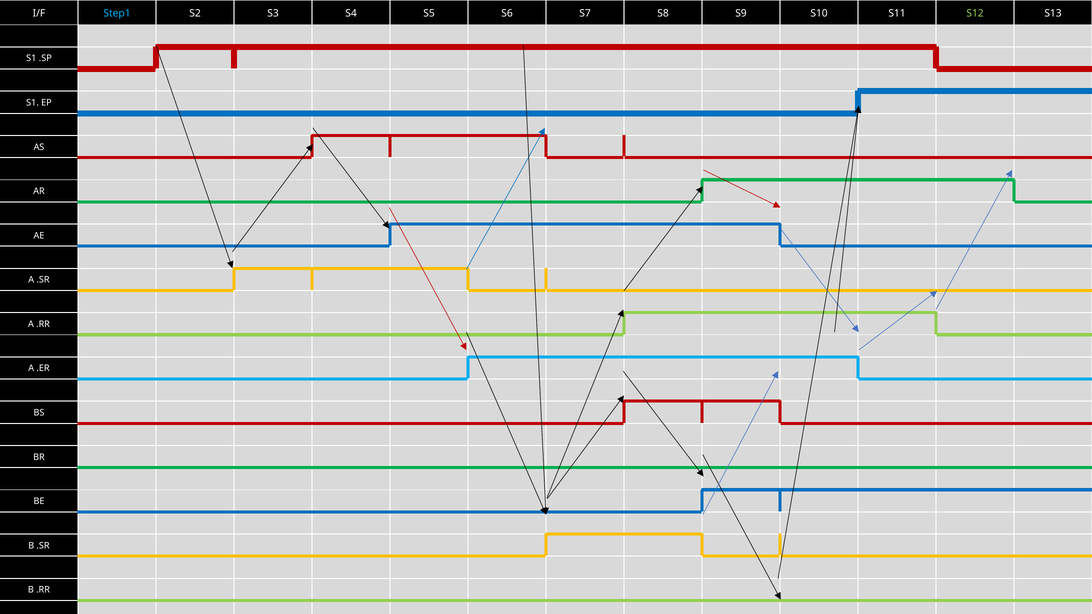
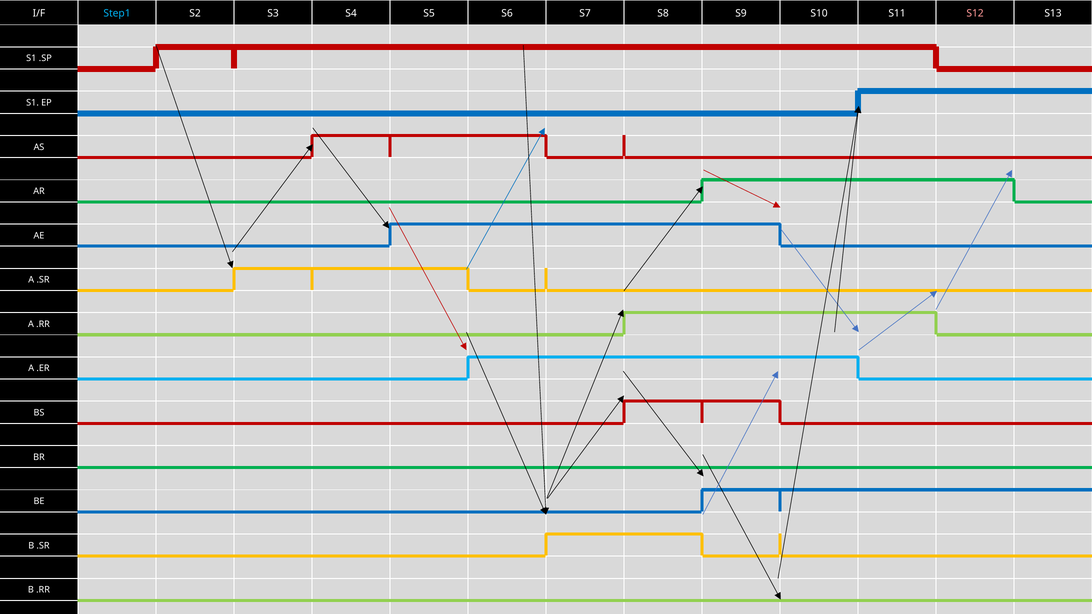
S12 colour: light green -> pink
